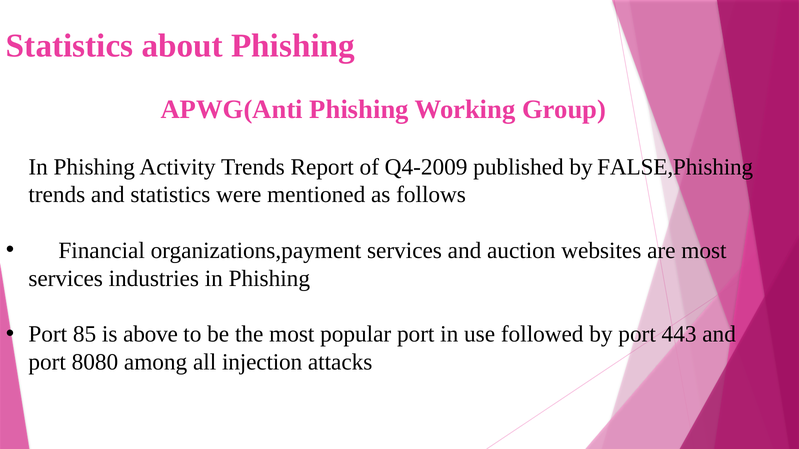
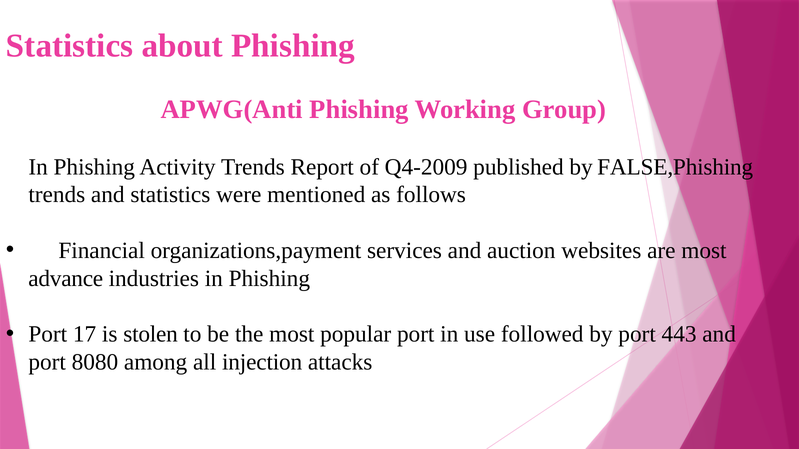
services at (66, 279): services -> advance
85: 85 -> 17
above: above -> stolen
